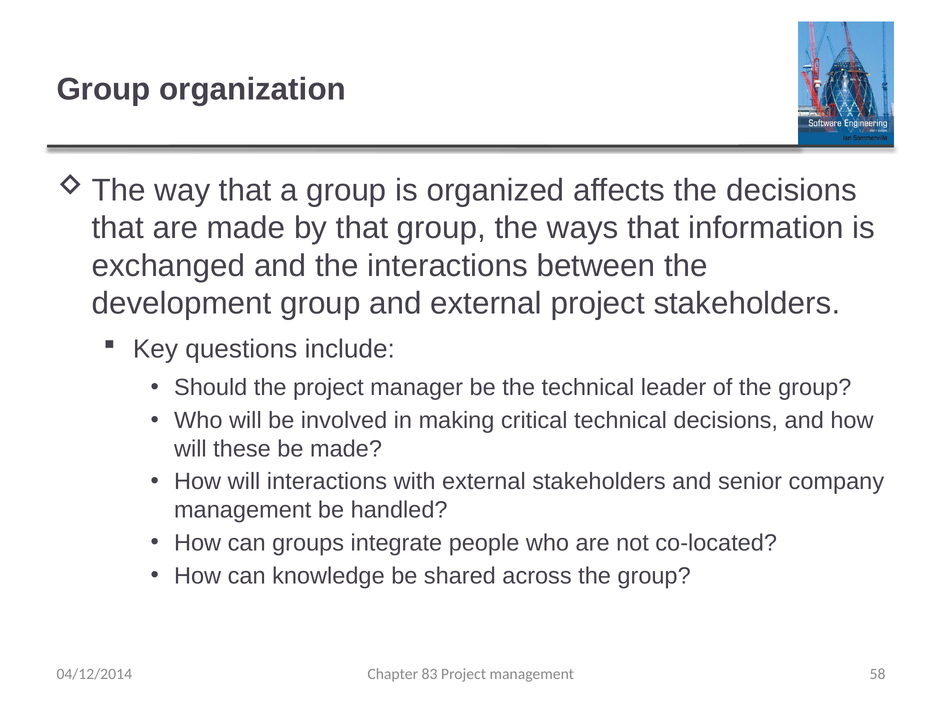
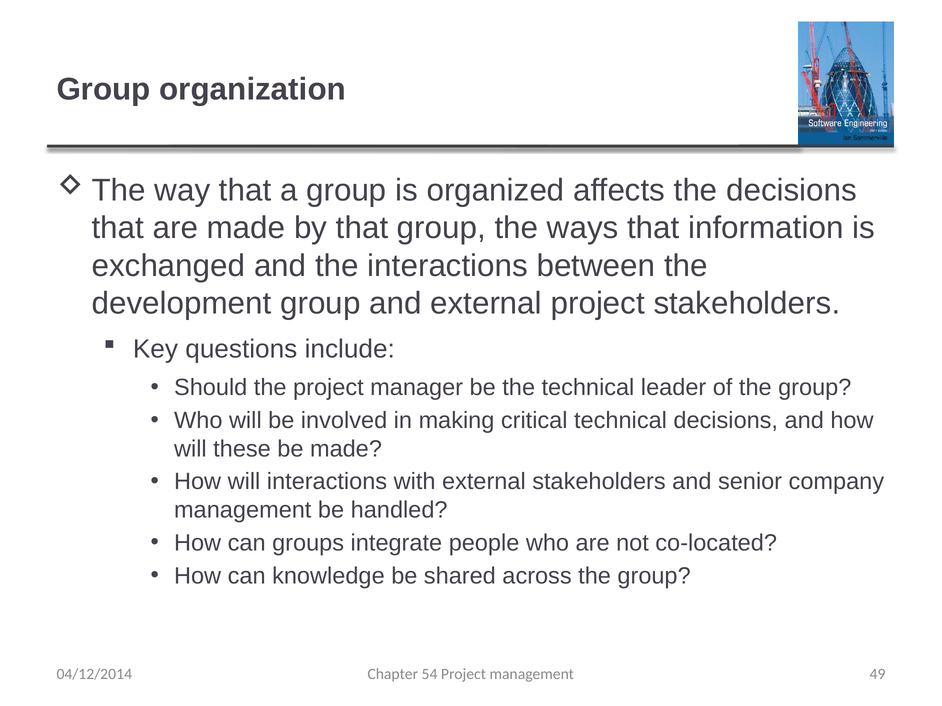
83: 83 -> 54
58: 58 -> 49
